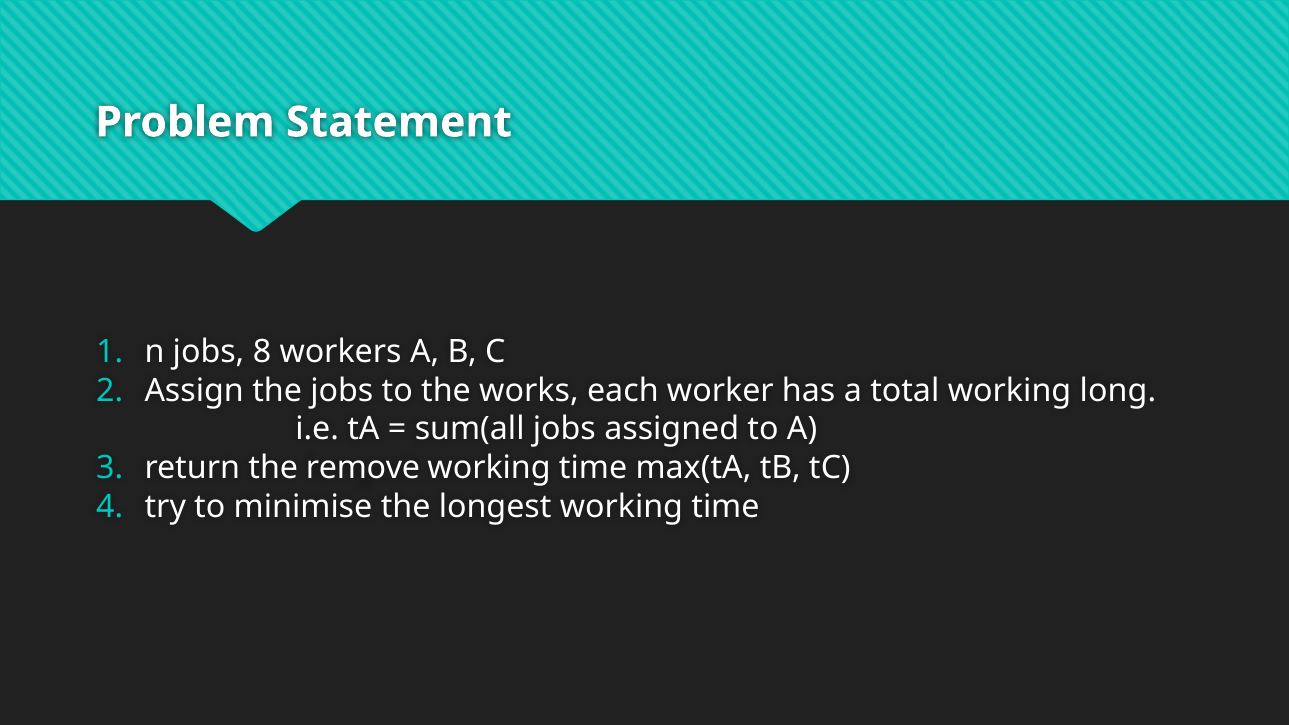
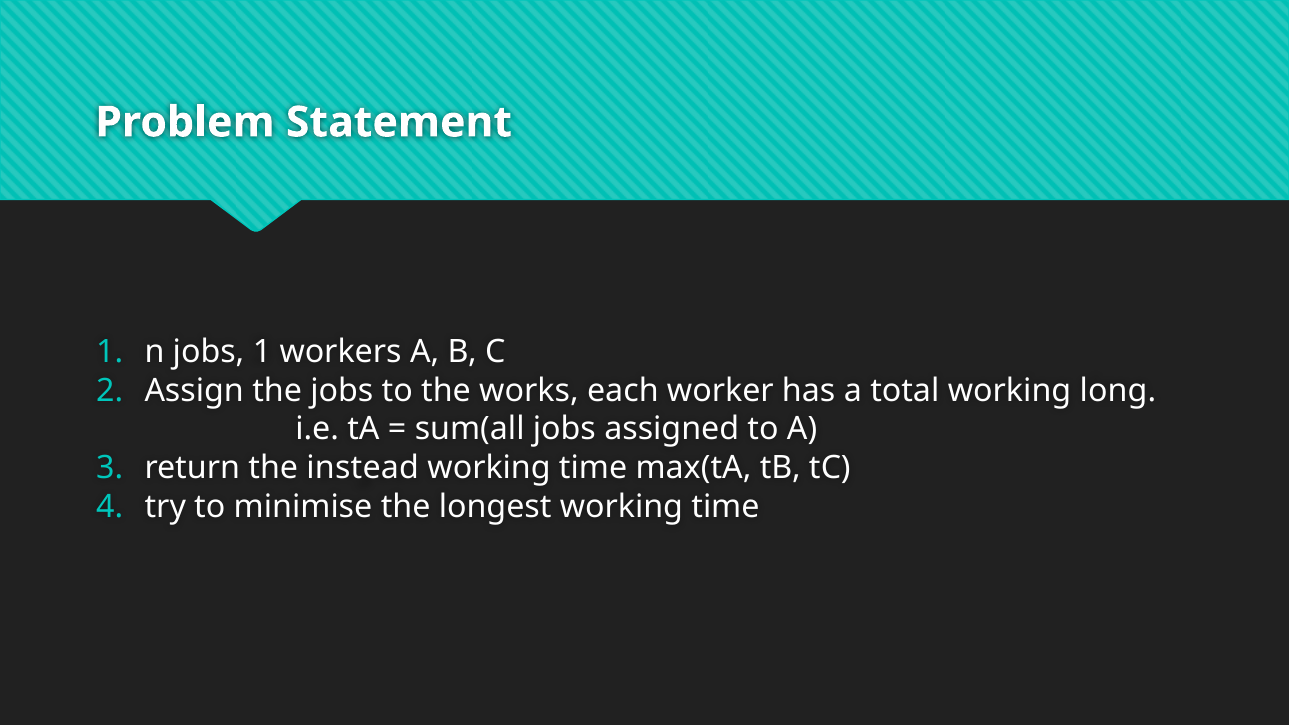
jobs 8: 8 -> 1
remove: remove -> instead
